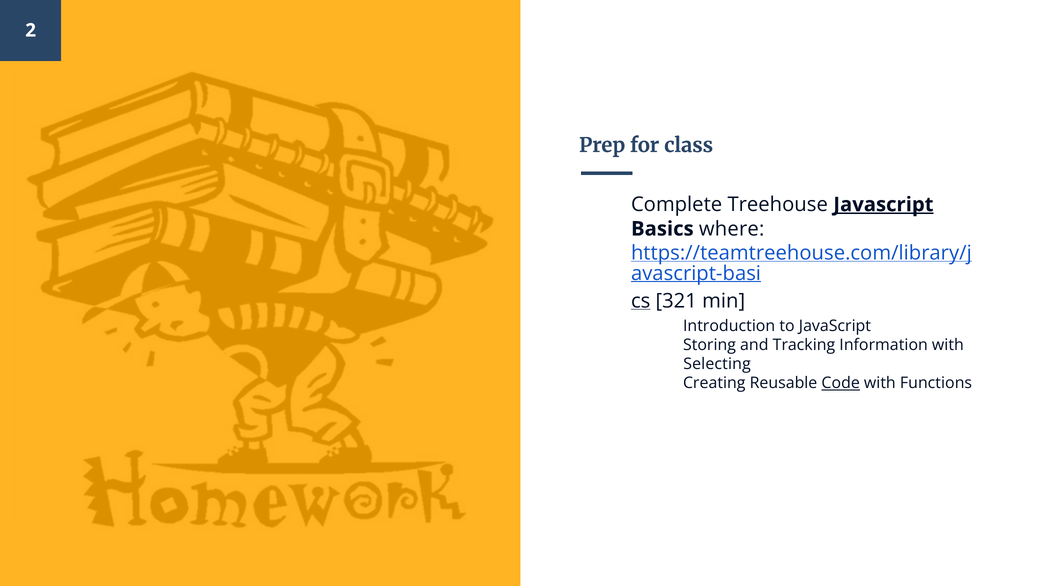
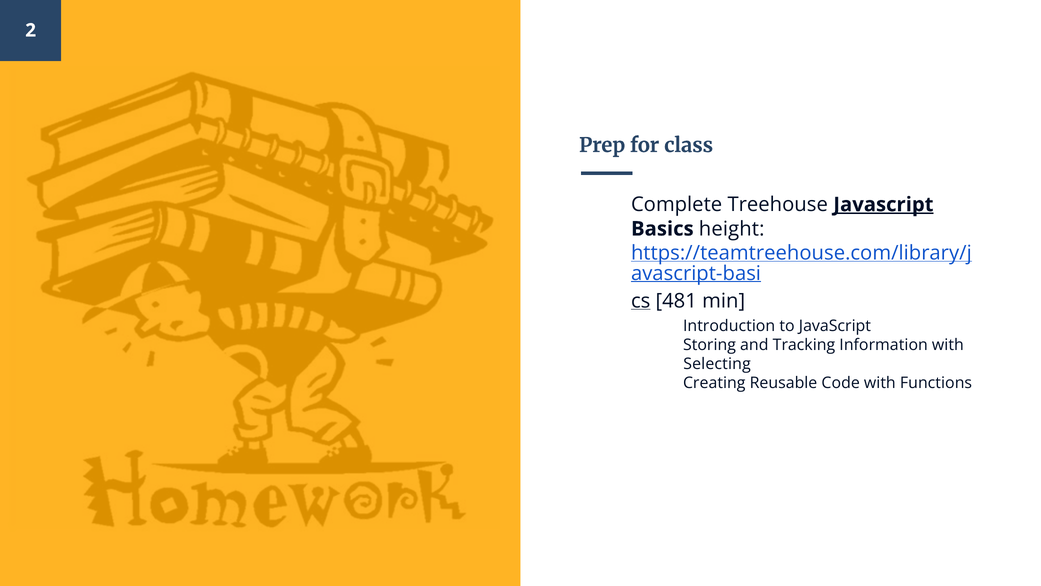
where: where -> height
321: 321 -> 481
Code underline: present -> none
